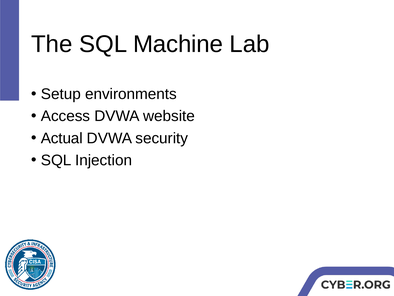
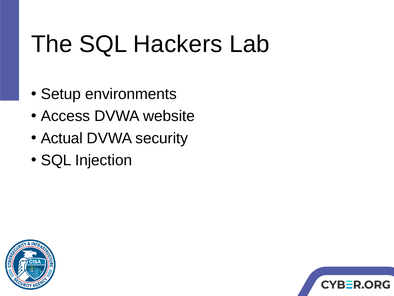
Machine: Machine -> Hackers
